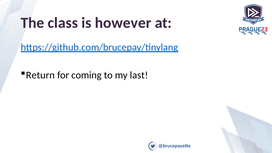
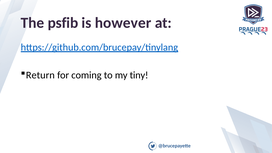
class: class -> psfib
last: last -> tiny
